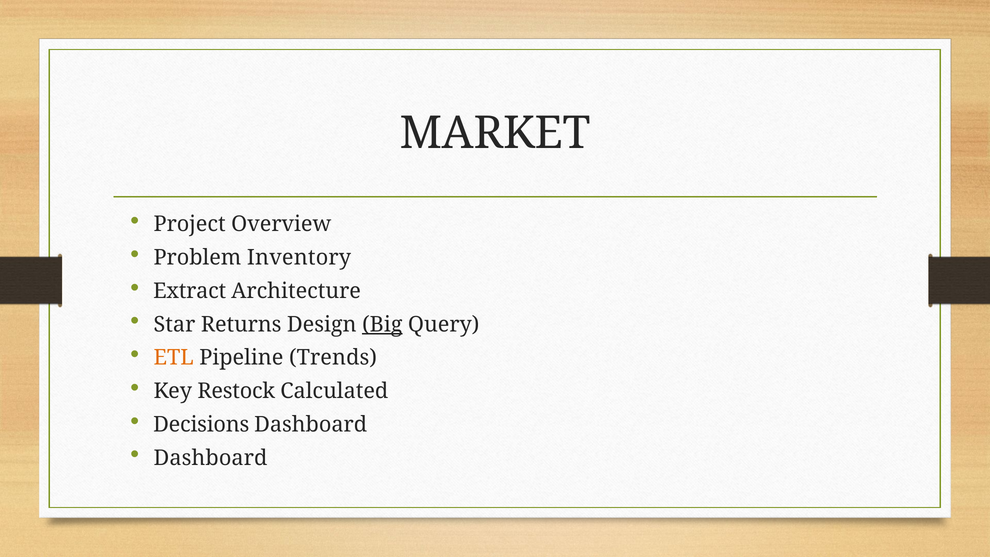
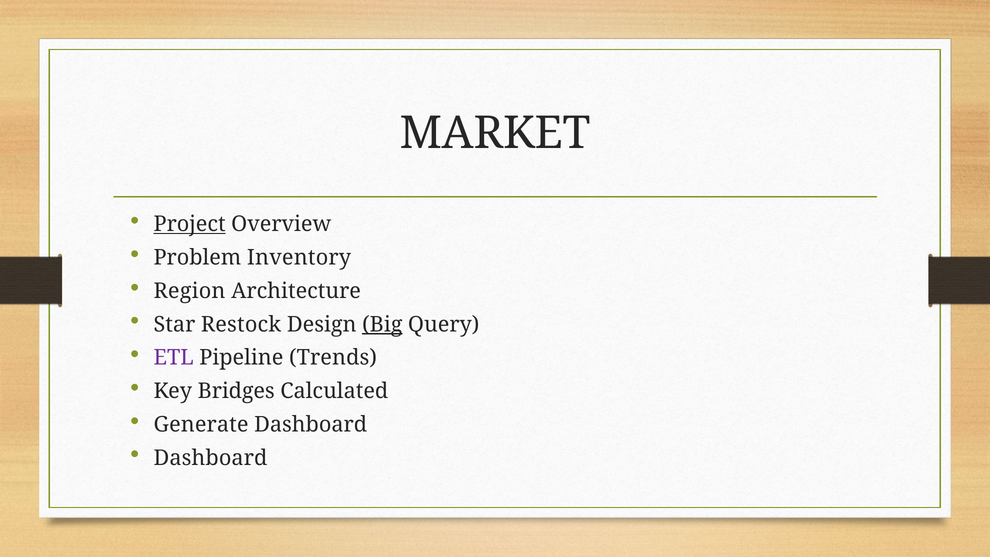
Project underline: none -> present
Extract: Extract -> Region
Returns: Returns -> Restock
ETL colour: orange -> purple
Restock: Restock -> Bridges
Decisions: Decisions -> Generate
